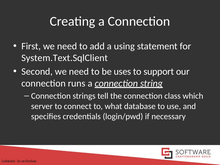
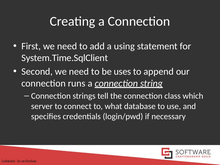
System.Text.SqlClient: System.Text.SqlClient -> System.Time.SqlClient
support: support -> append
